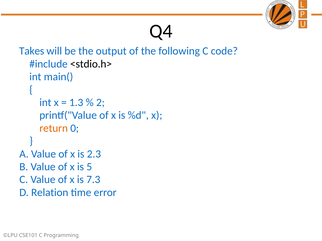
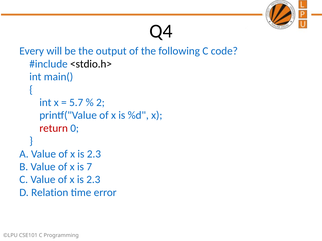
Takes: Takes -> Every
1.3: 1.3 -> 5.7
return colour: orange -> red
5: 5 -> 7
7.3 at (93, 180): 7.3 -> 2.3
